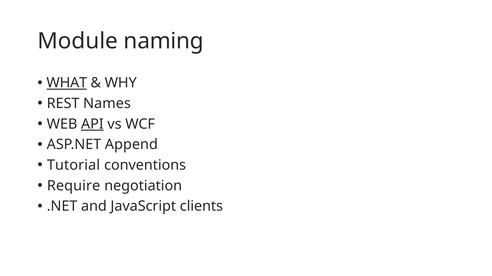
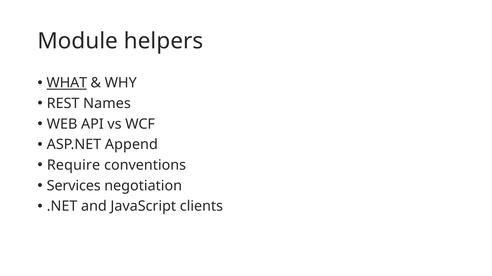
naming: naming -> helpers
API underline: present -> none
Tutorial: Tutorial -> Require
Require: Require -> Services
